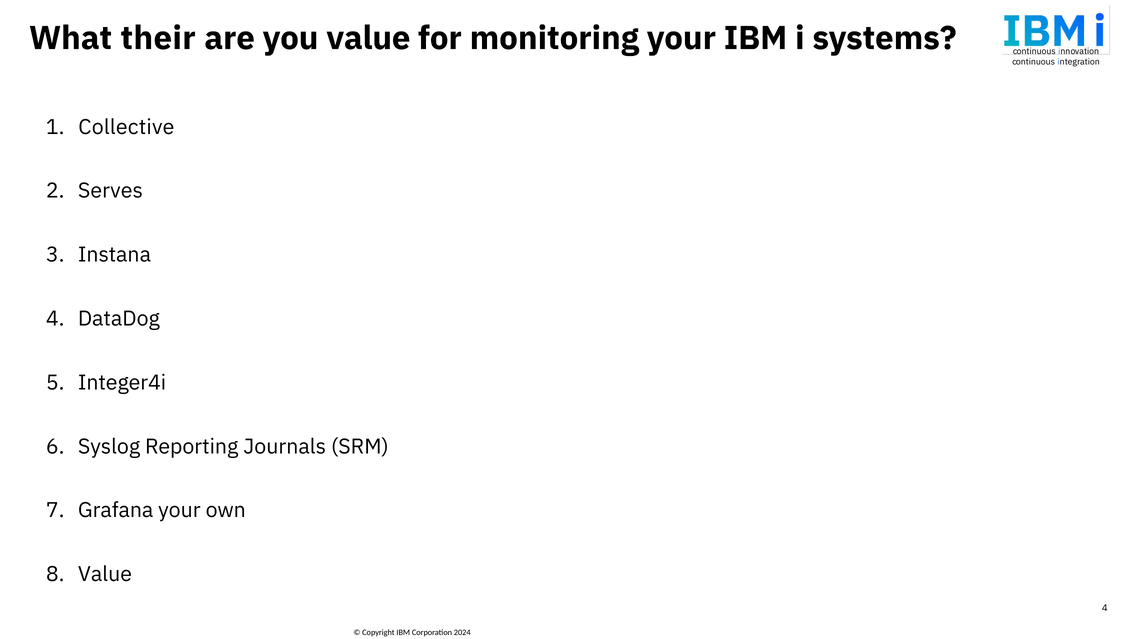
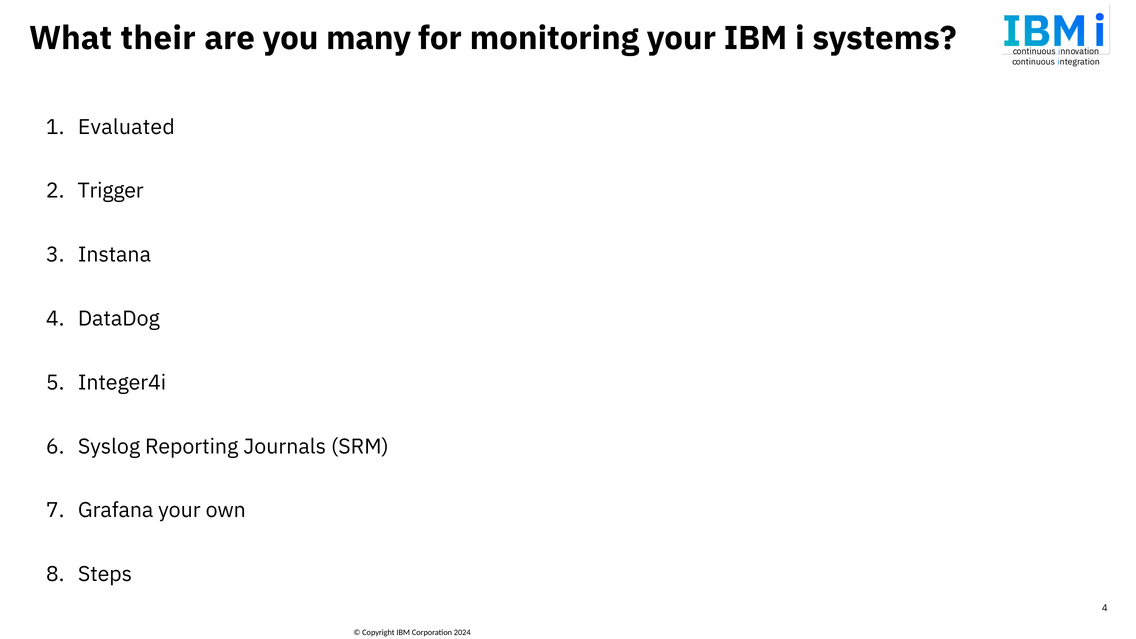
you value: value -> many
Collective: Collective -> Evaluated
Serves: Serves -> Trigger
Value at (105, 574): Value -> Steps
